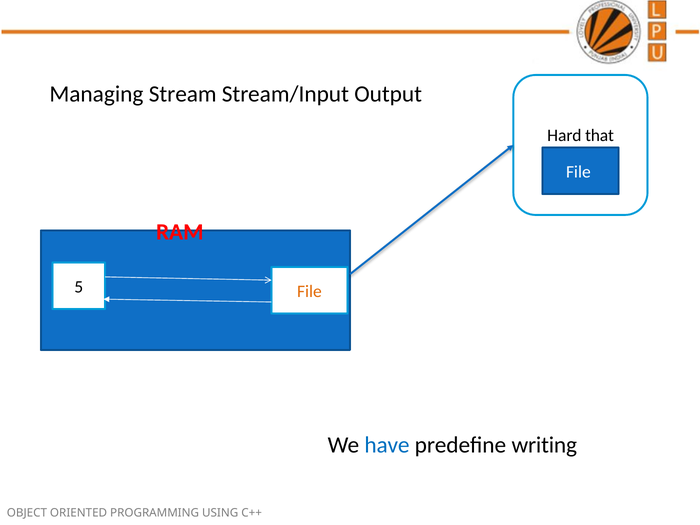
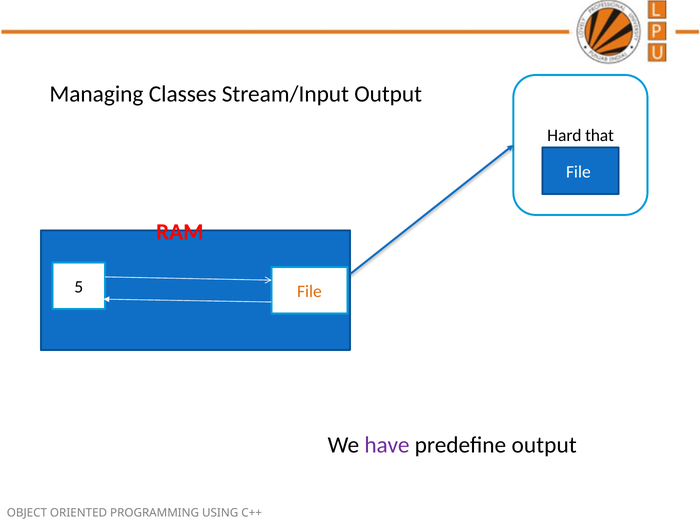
Stream: Stream -> Classes
have colour: blue -> purple
predefine writing: writing -> output
